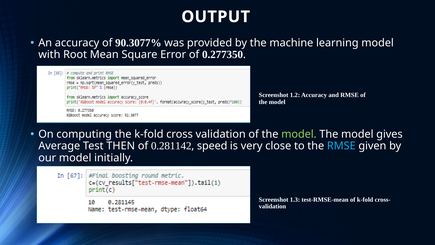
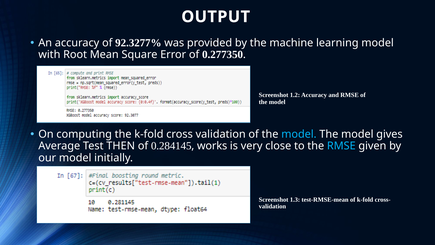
90.3077%: 90.3077% -> 92.3277%
model at (299, 134) colour: light green -> light blue
0.281142: 0.281142 -> 0.284145
speed: speed -> works
